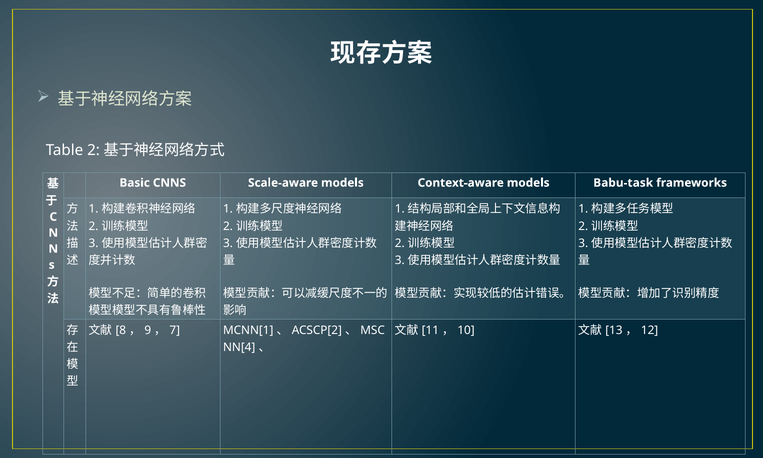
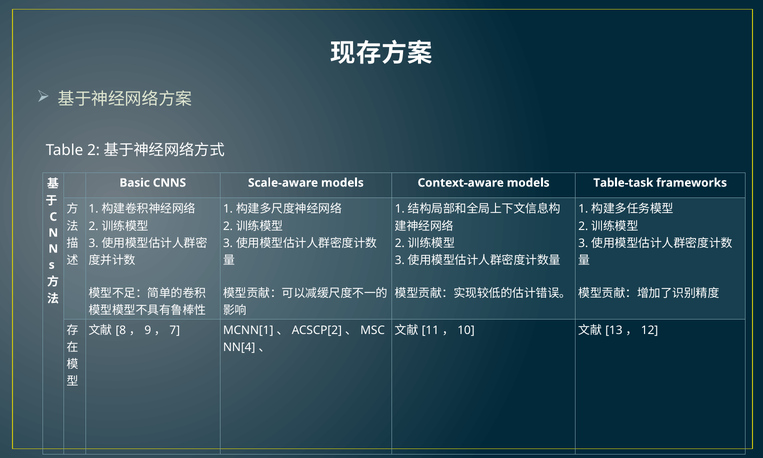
Babu-task: Babu-task -> Table-task
